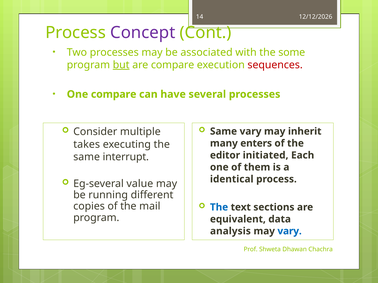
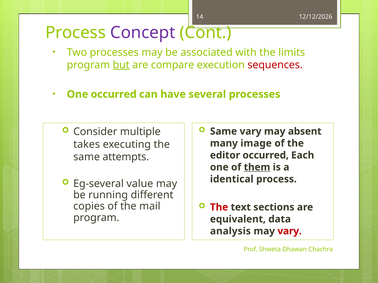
some: some -> limits
One compare: compare -> occurred
inherit: inherit -> absent
enters: enters -> image
editor initiated: initiated -> occurred
interrupt: interrupt -> attempts
them underline: none -> present
The at (219, 208) colour: blue -> red
vary at (290, 231) colour: blue -> red
